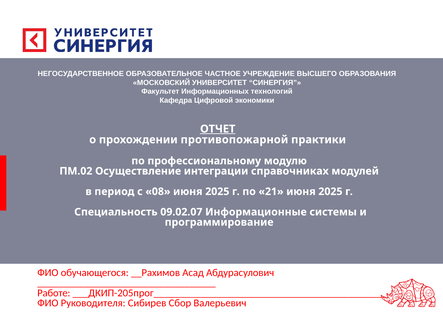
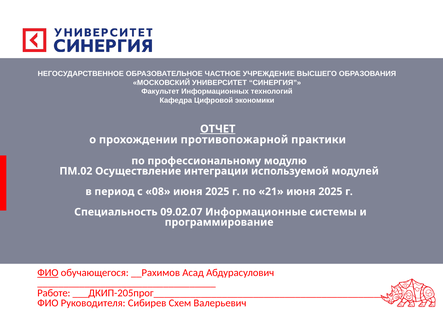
справочниках: справочниках -> используемой
ФИО at (48, 273) underline: none -> present
Сбор: Сбор -> Схем
